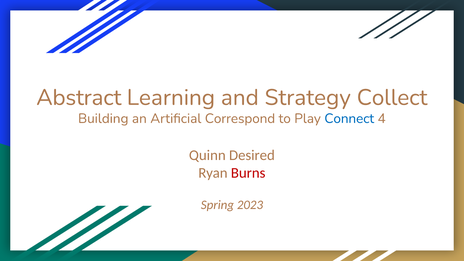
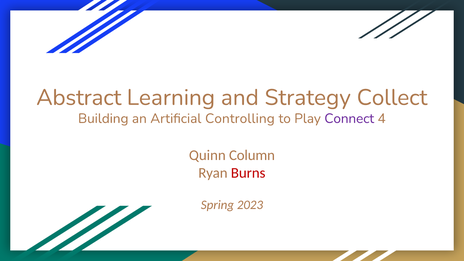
Correspond: Correspond -> Controlling
Connect colour: blue -> purple
Desired: Desired -> Column
